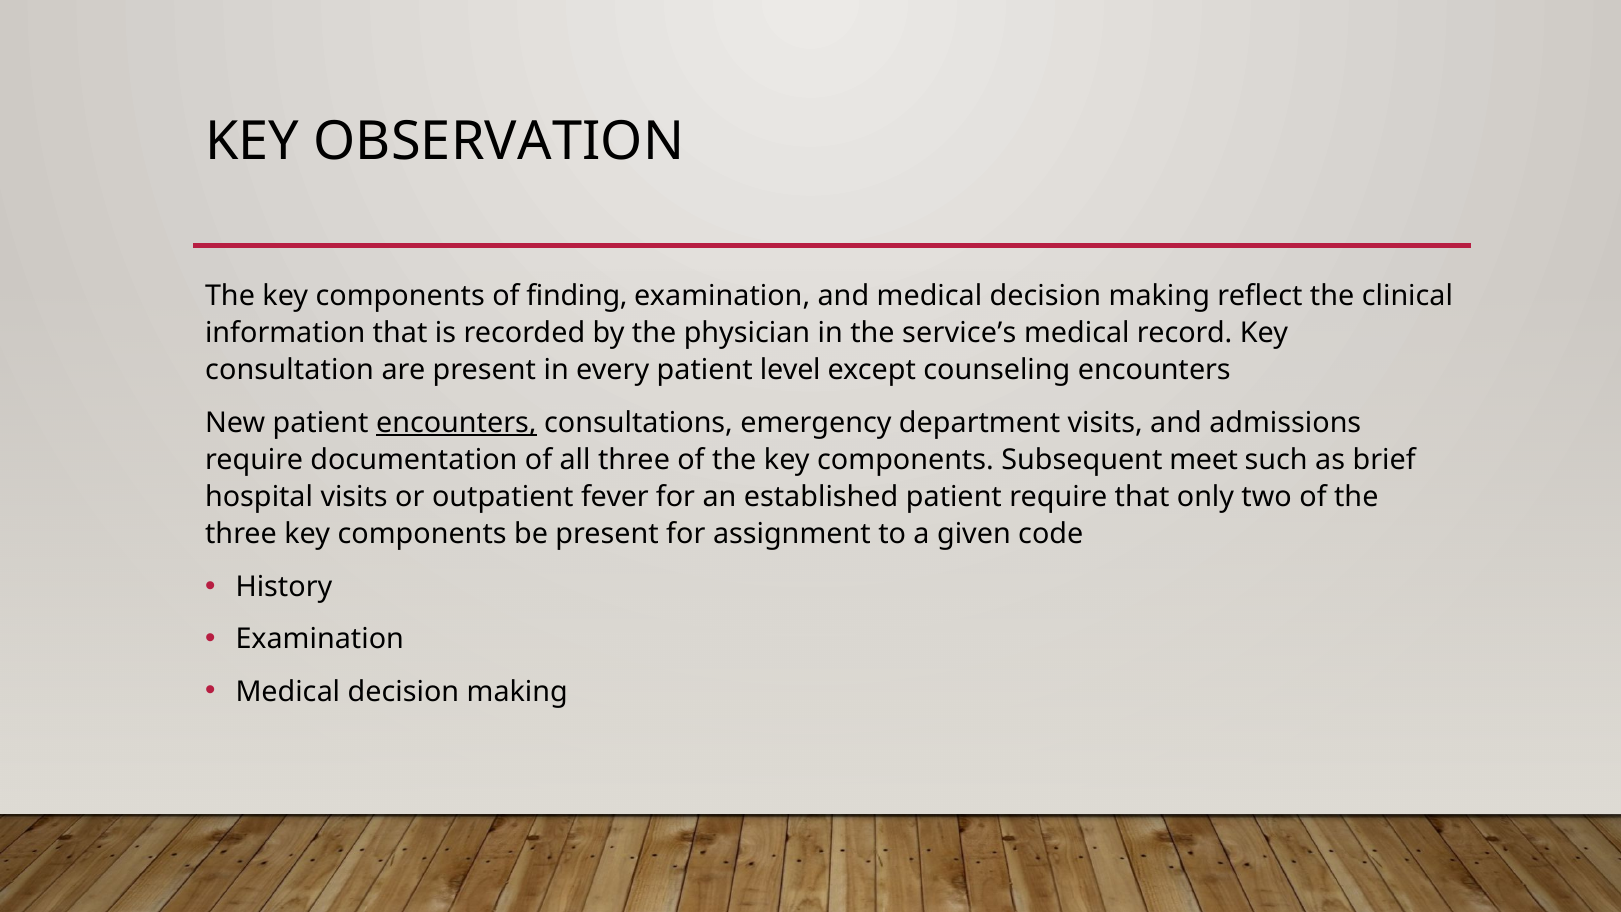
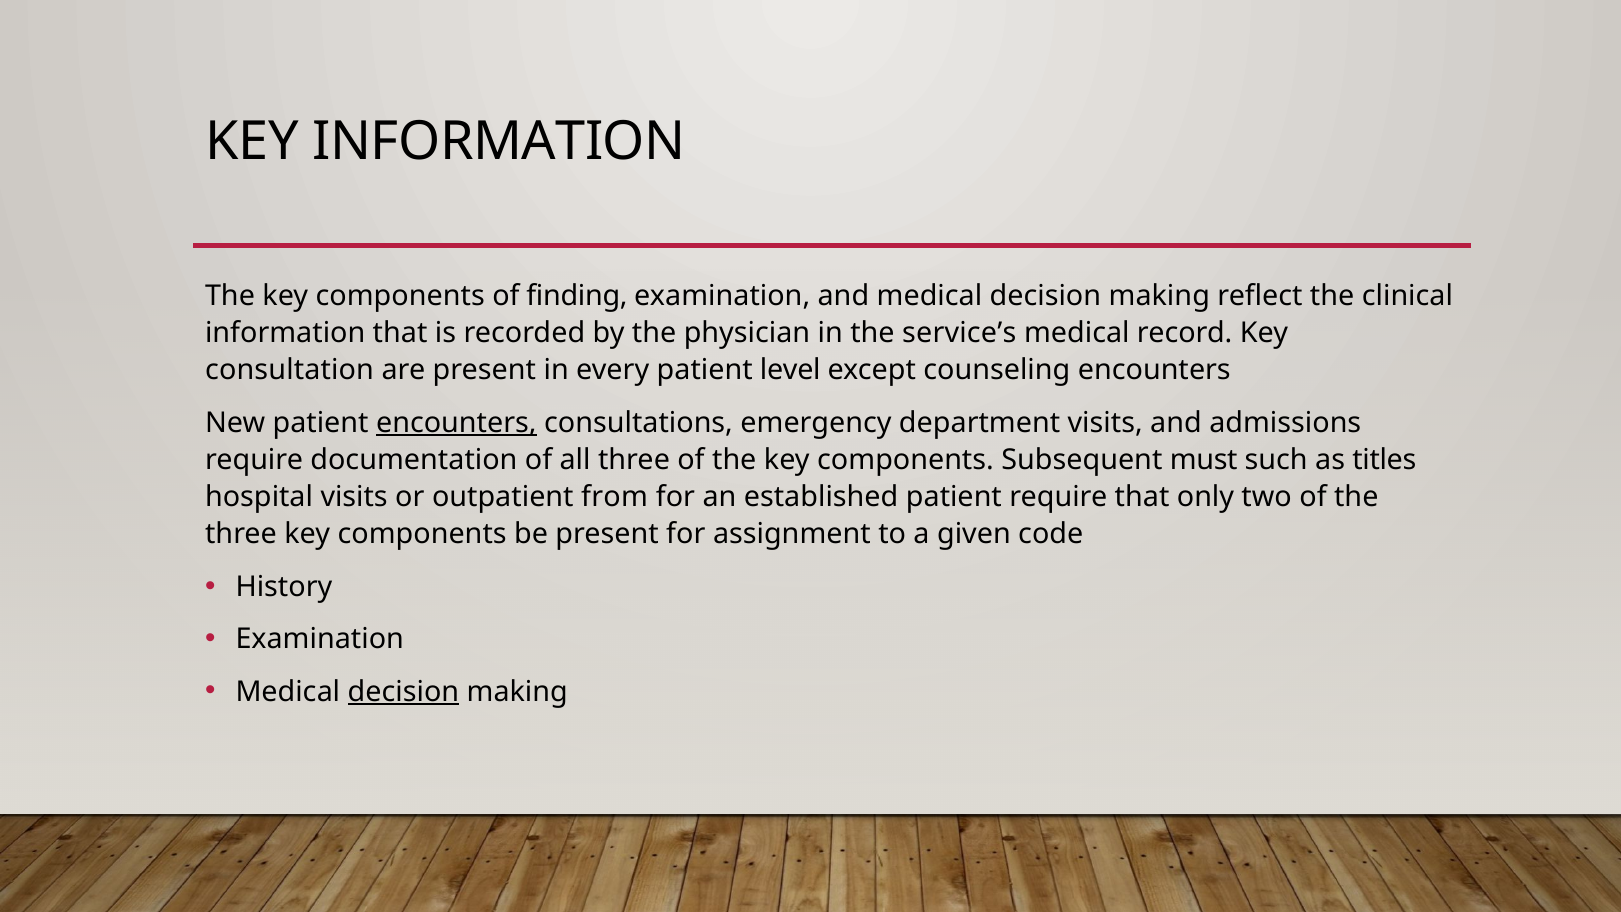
KEY OBSERVATION: OBSERVATION -> INFORMATION
meet: meet -> must
brief: brief -> titles
fever: fever -> from
decision at (403, 691) underline: none -> present
